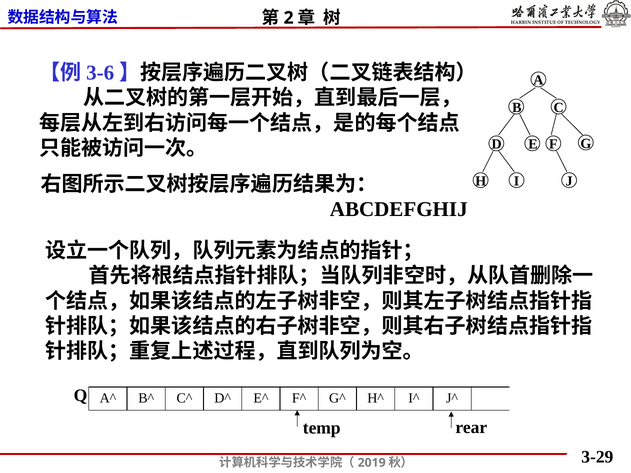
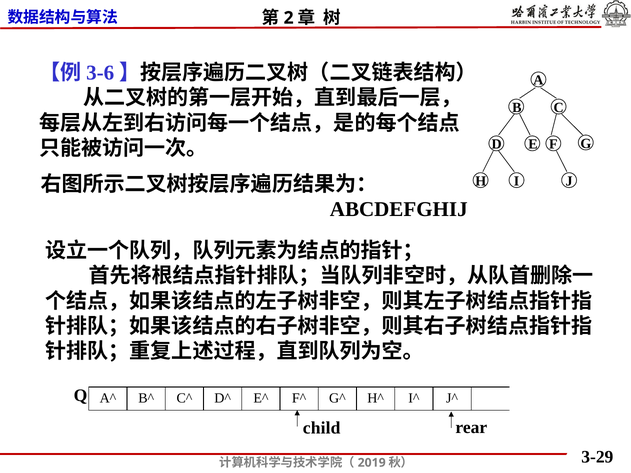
temp: temp -> child
